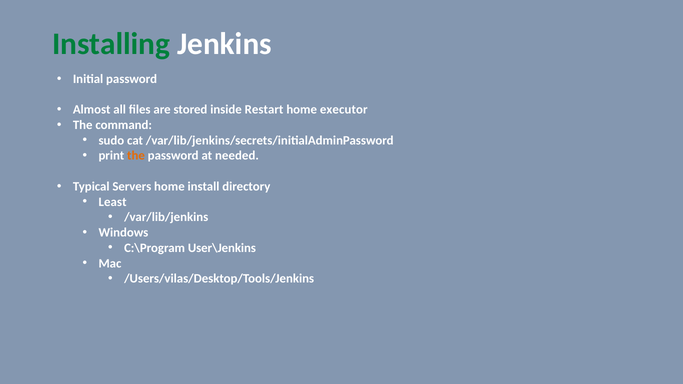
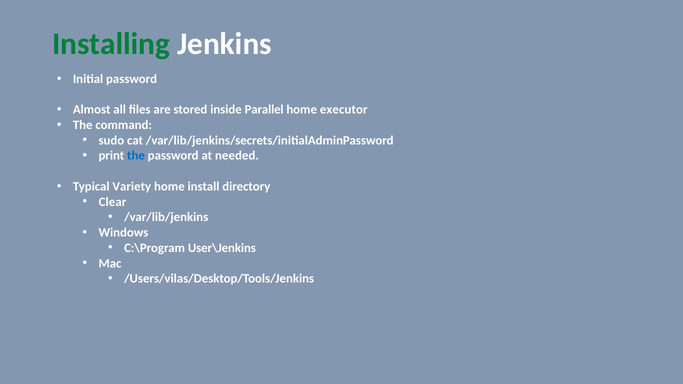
Restart: Restart -> Parallel
the at (136, 156) colour: orange -> blue
Servers: Servers -> Variety
Least: Least -> Clear
